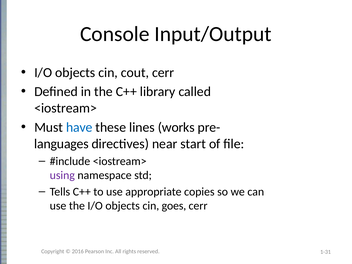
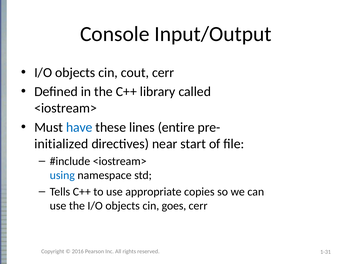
works: works -> entire
languages: languages -> initialized
using colour: purple -> blue
